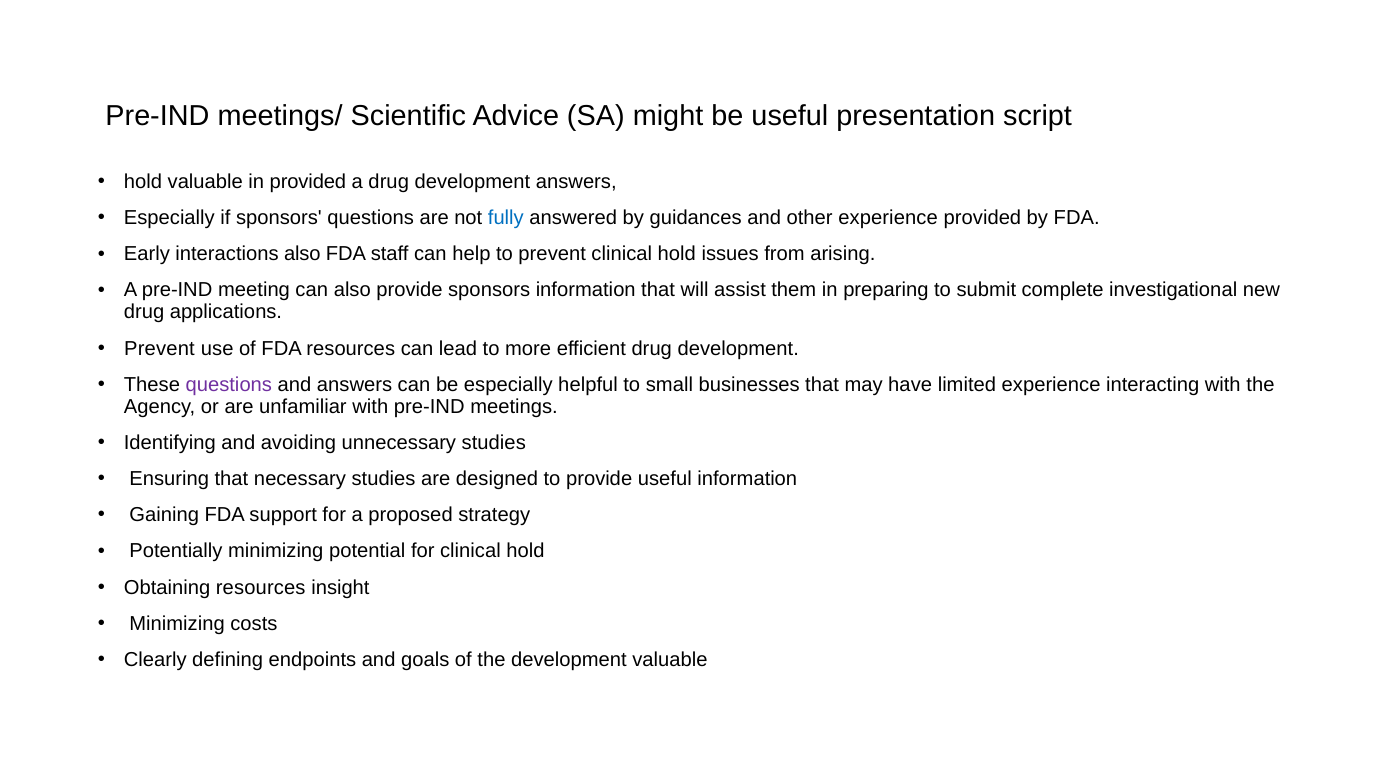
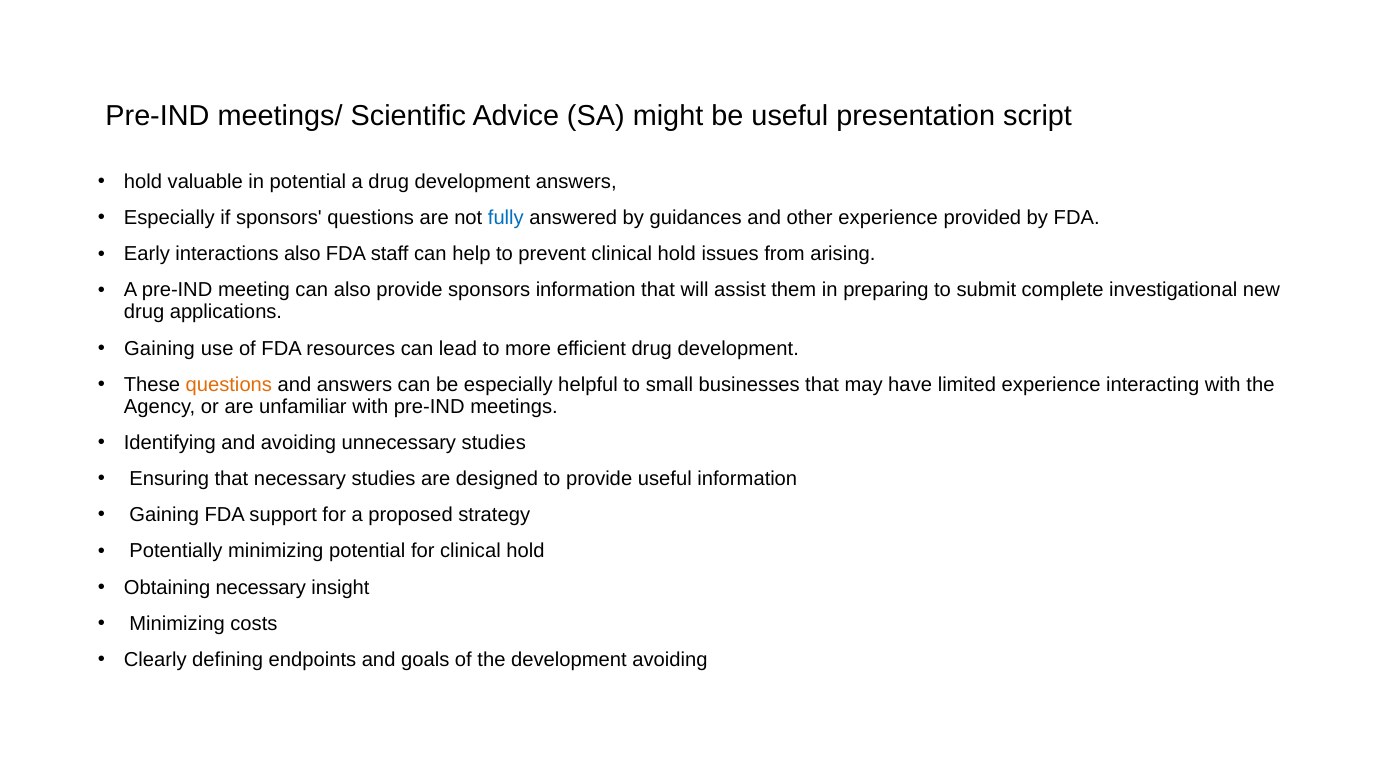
in provided: provided -> potential
Prevent at (159, 348): Prevent -> Gaining
questions at (229, 385) colour: purple -> orange
Obtaining resources: resources -> necessary
development valuable: valuable -> avoiding
